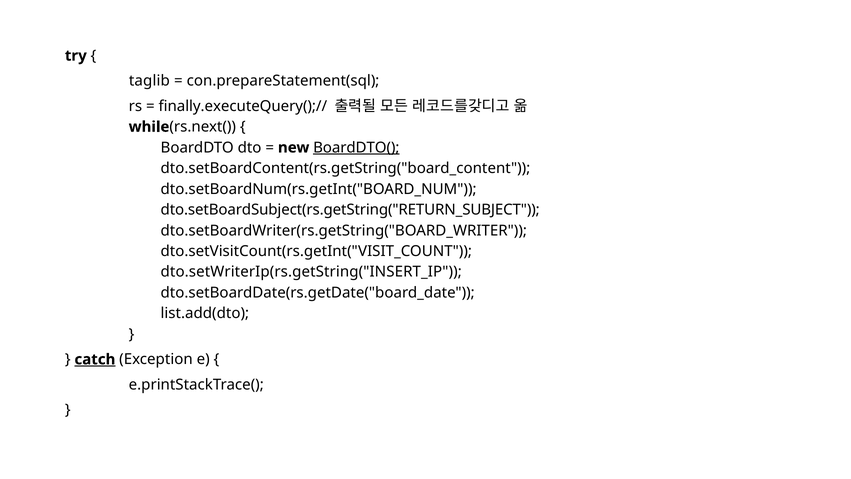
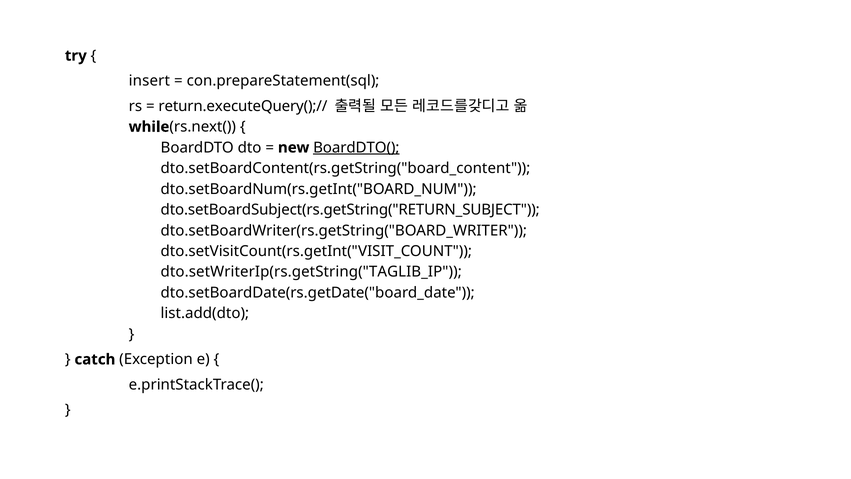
taglib: taglib -> insert
finally.executeQuery();//: finally.executeQuery();// -> return.executeQuery();//
dto.setWriterIp(rs.getString("INSERT_IP: dto.setWriterIp(rs.getString("INSERT_IP -> dto.setWriterIp(rs.getString("TAGLIB_IP
catch underline: present -> none
